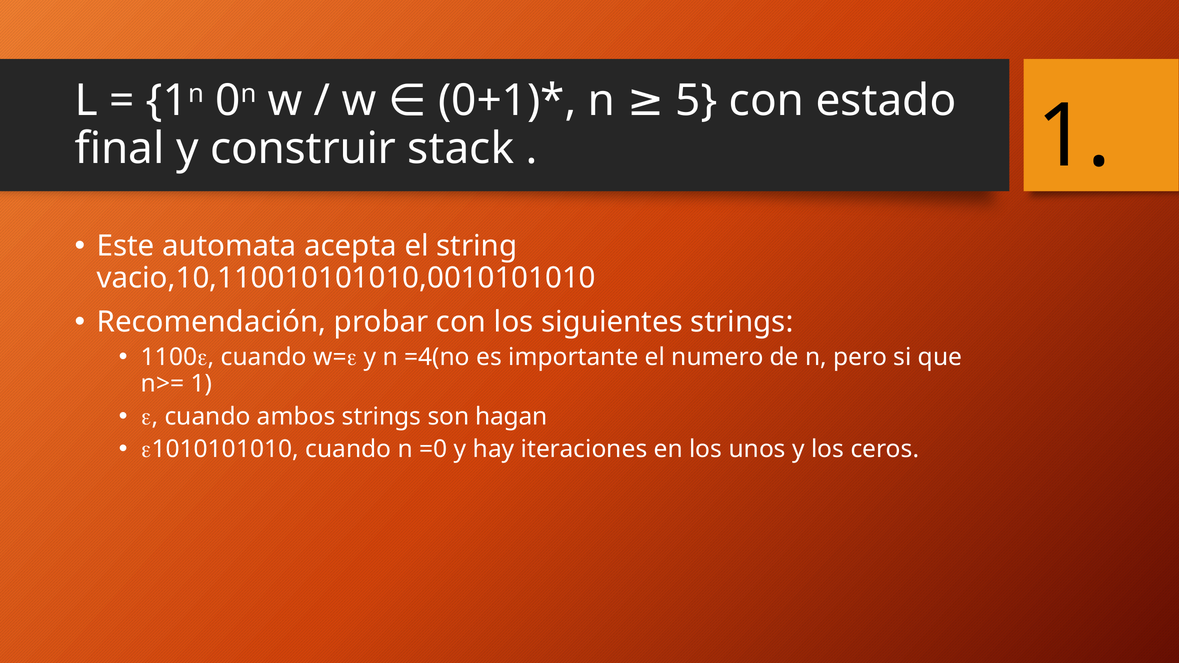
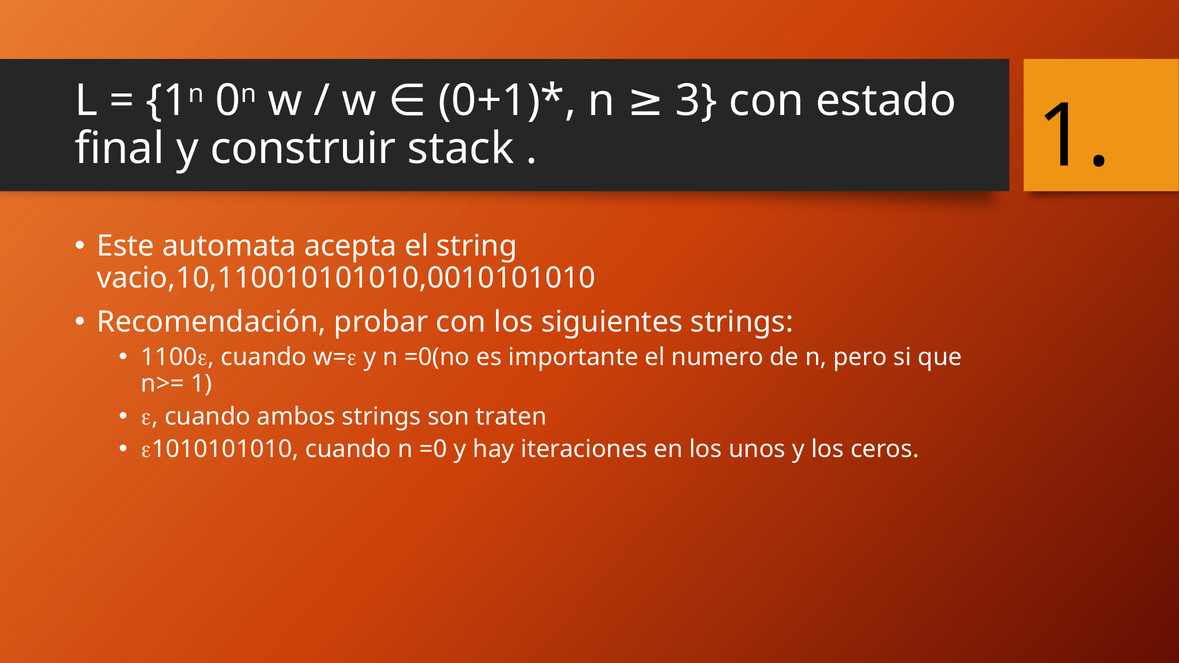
5: 5 -> 3
=4(no: =4(no -> =0(no
hagan: hagan -> traten
